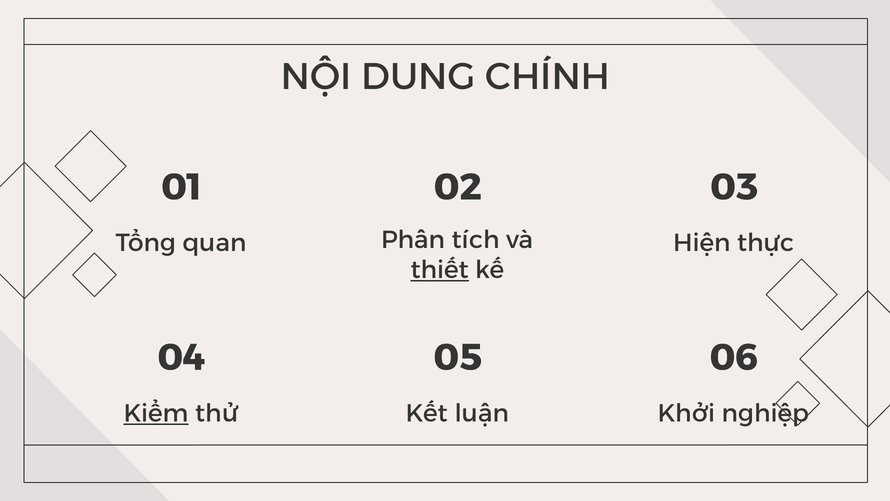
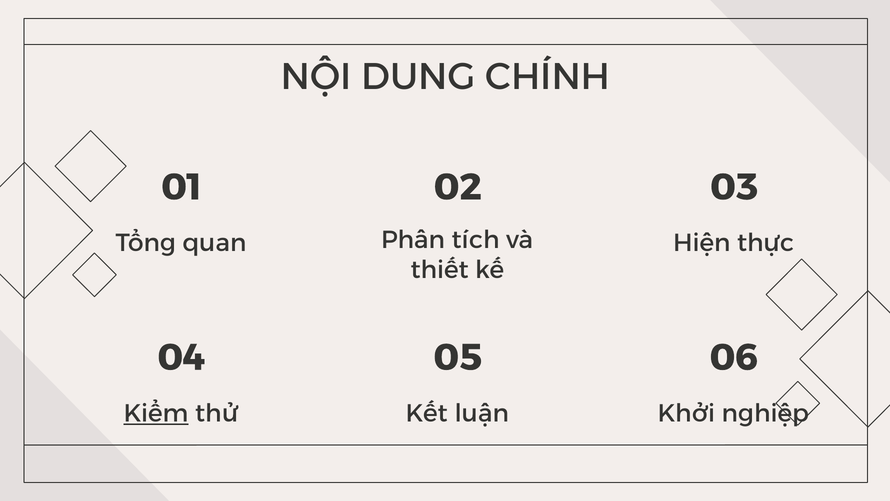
thiết underline: present -> none
